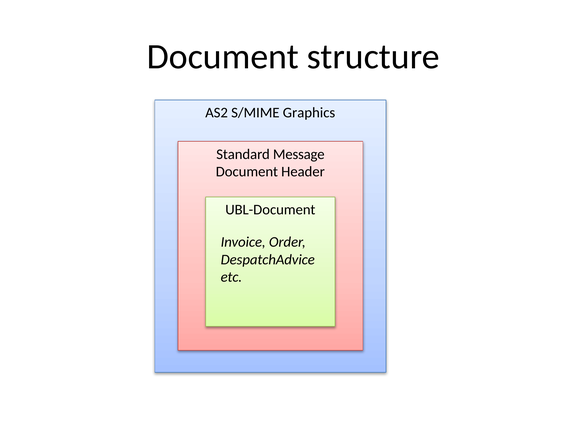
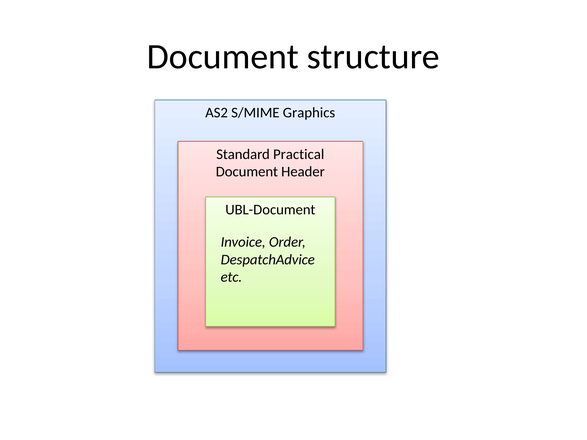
Message: Message -> Practical
